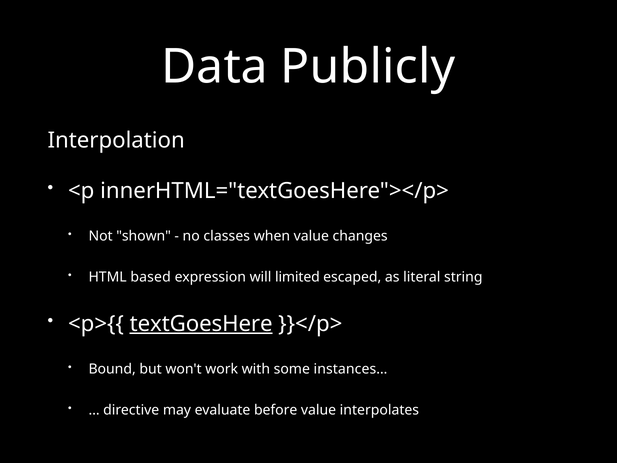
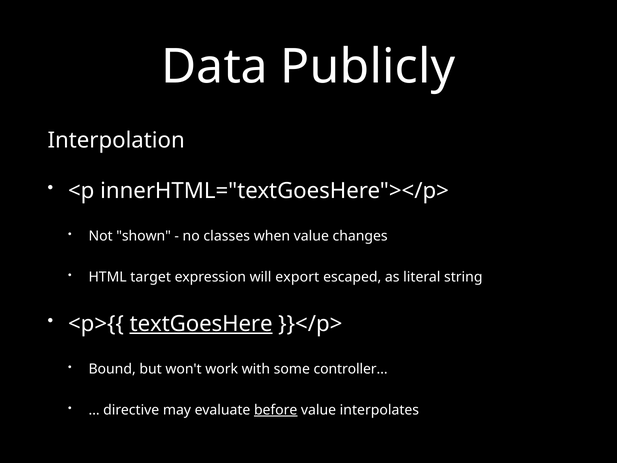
based: based -> target
limited: limited -> export
instances…: instances… -> controller…
before underline: none -> present
